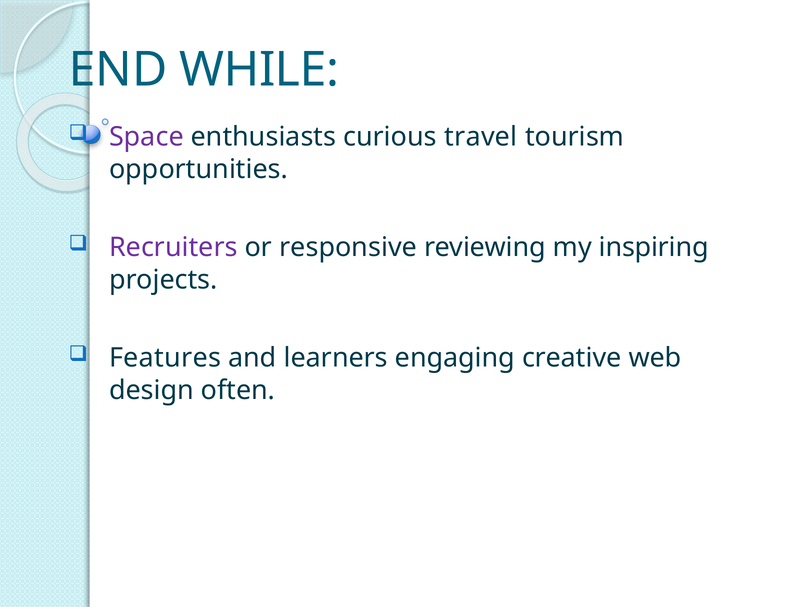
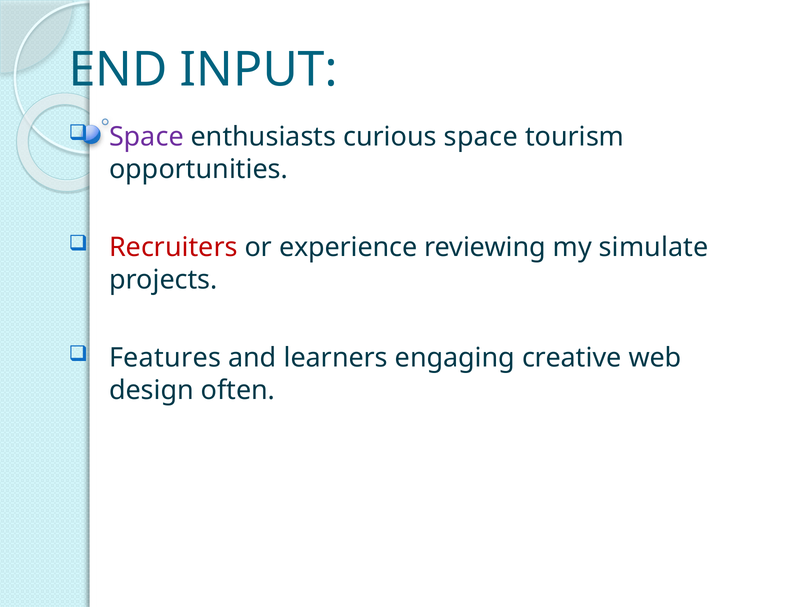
WHILE: WHILE -> INPUT
curious travel: travel -> space
Recruiters colour: purple -> red
responsive: responsive -> experience
inspiring: inspiring -> simulate
